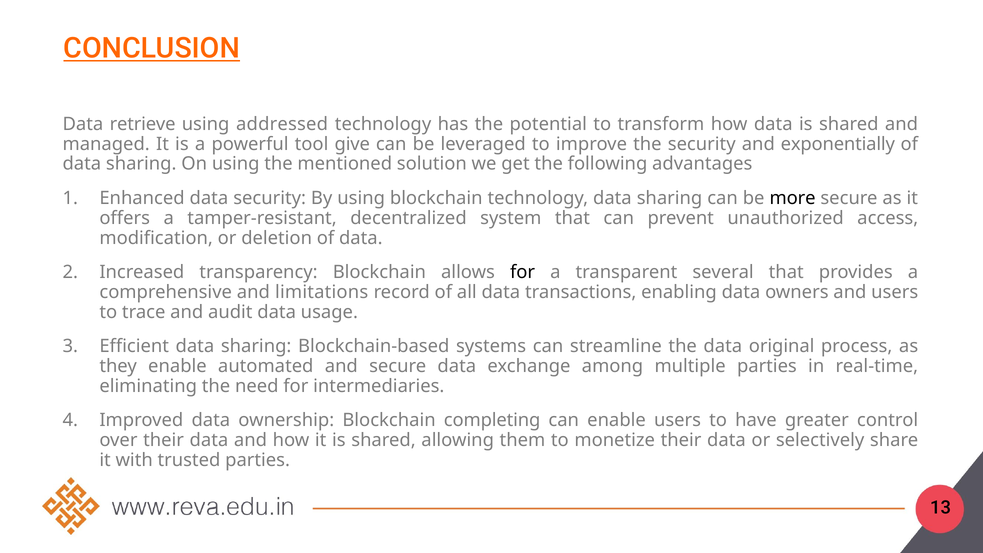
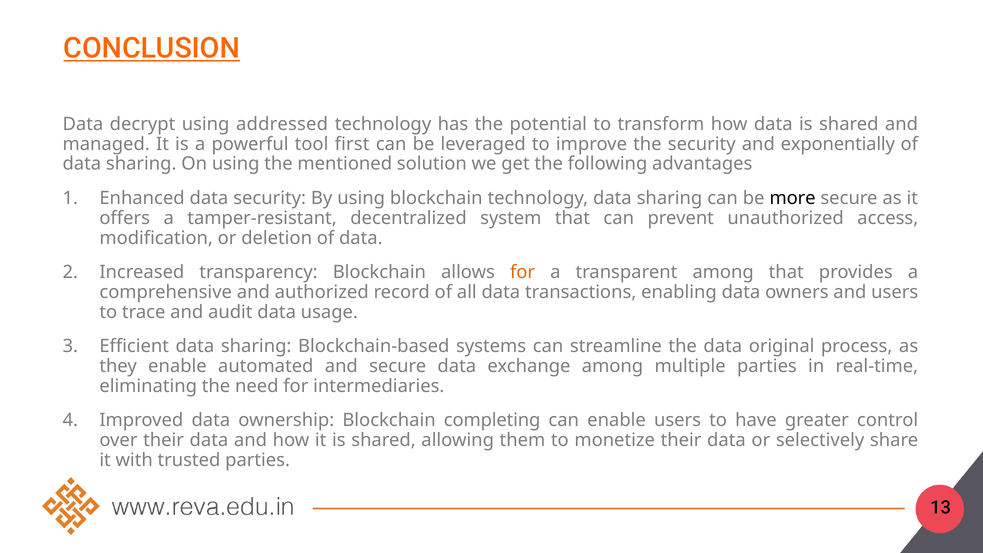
retrieve: retrieve -> decrypt
give: give -> first
for at (523, 272) colour: black -> orange
transparent several: several -> among
limitations: limitations -> authorized
